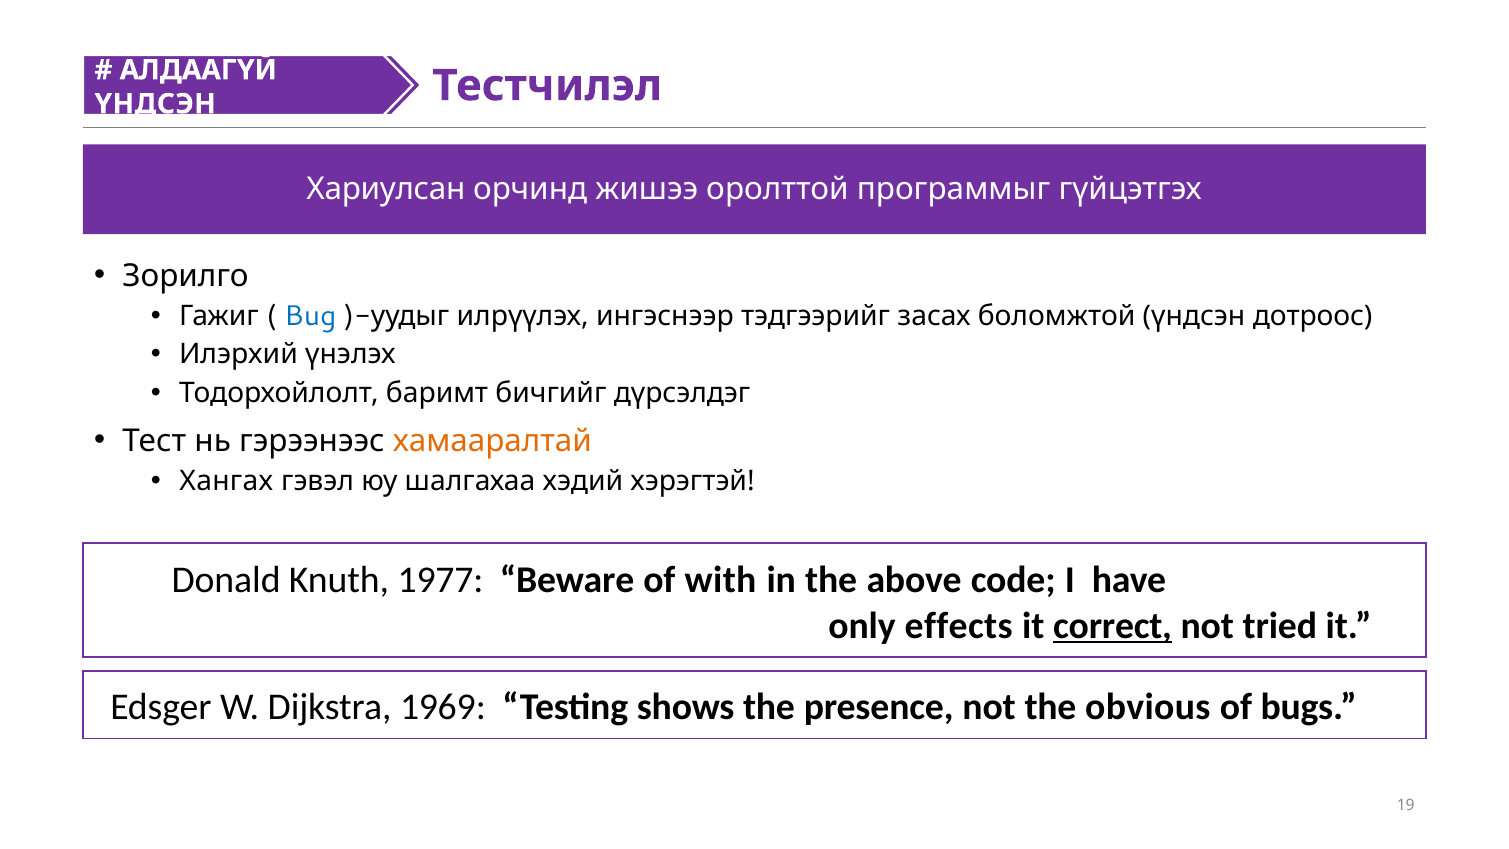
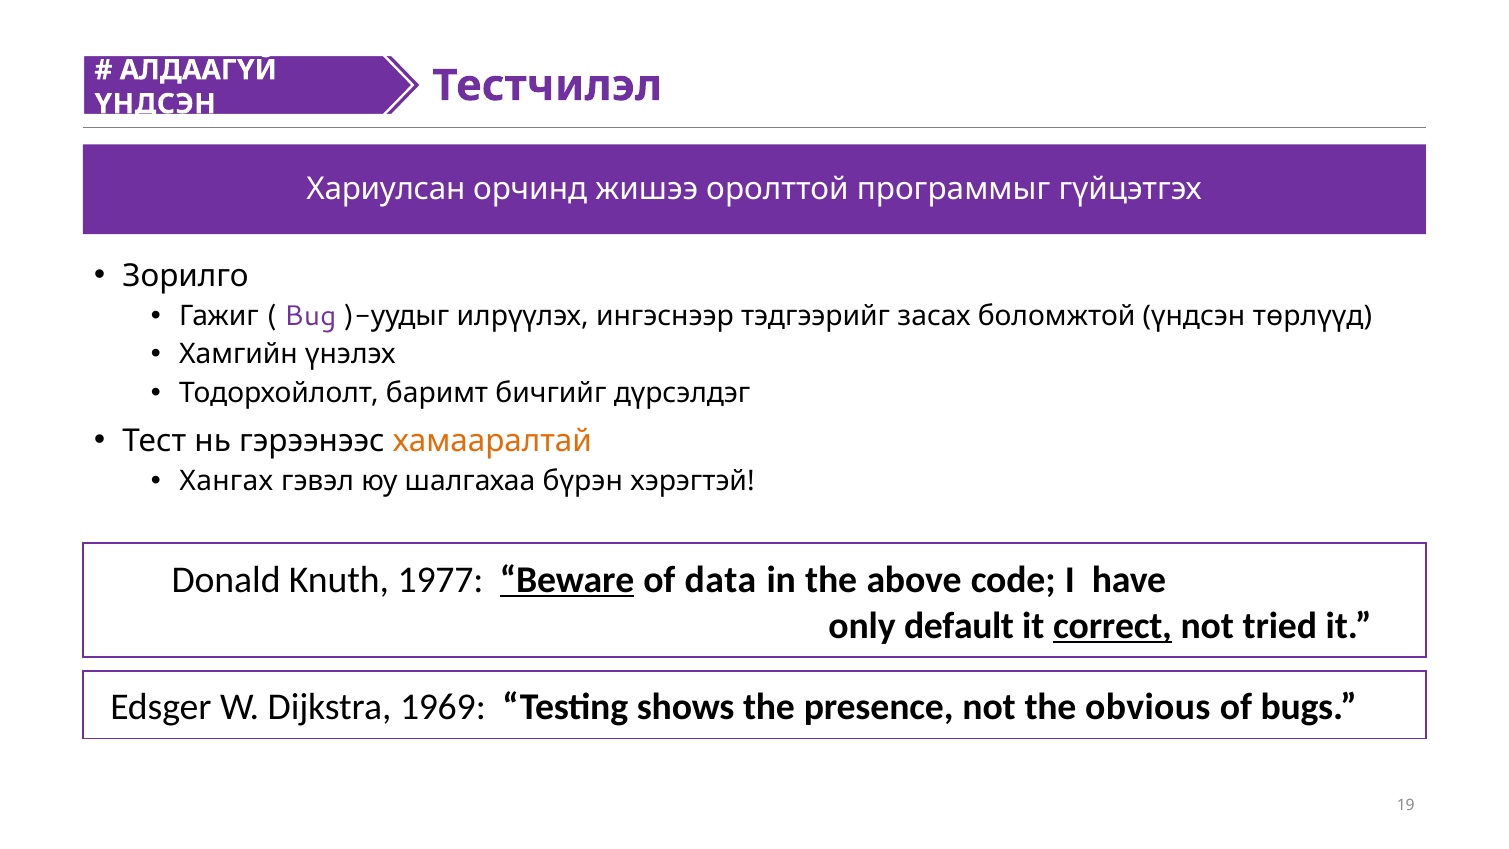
Bug colour: blue -> purple
дотроос: дотроос -> төрлүүд
Илэрхий: Илэрхий -> Хамгийн
хэдий: хэдий -> бүрэн
Beware underline: none -> present
with: with -> data
effects: effects -> default
